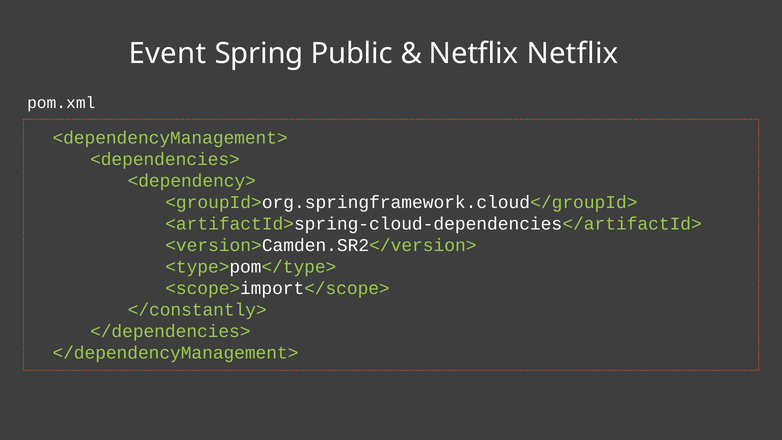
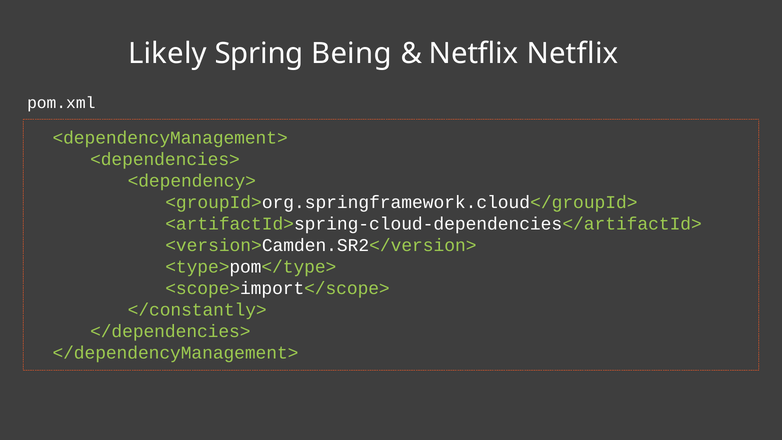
Event: Event -> Likely
Public: Public -> Being
